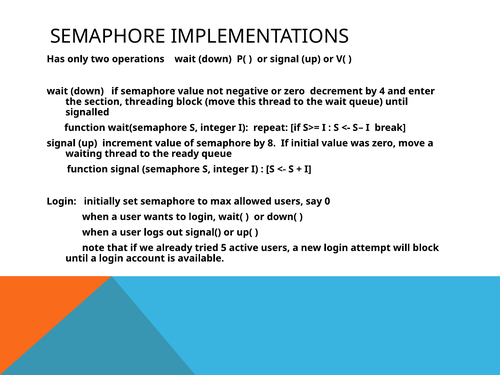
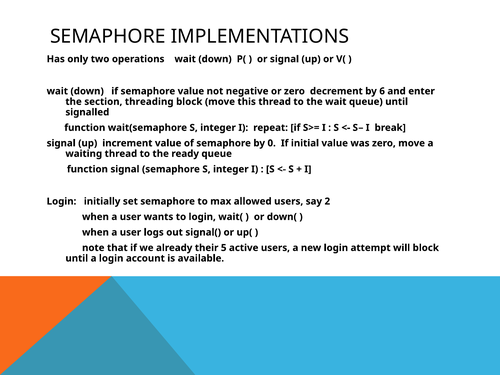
4: 4 -> 6
8: 8 -> 0
0: 0 -> 2
tried: tried -> their
